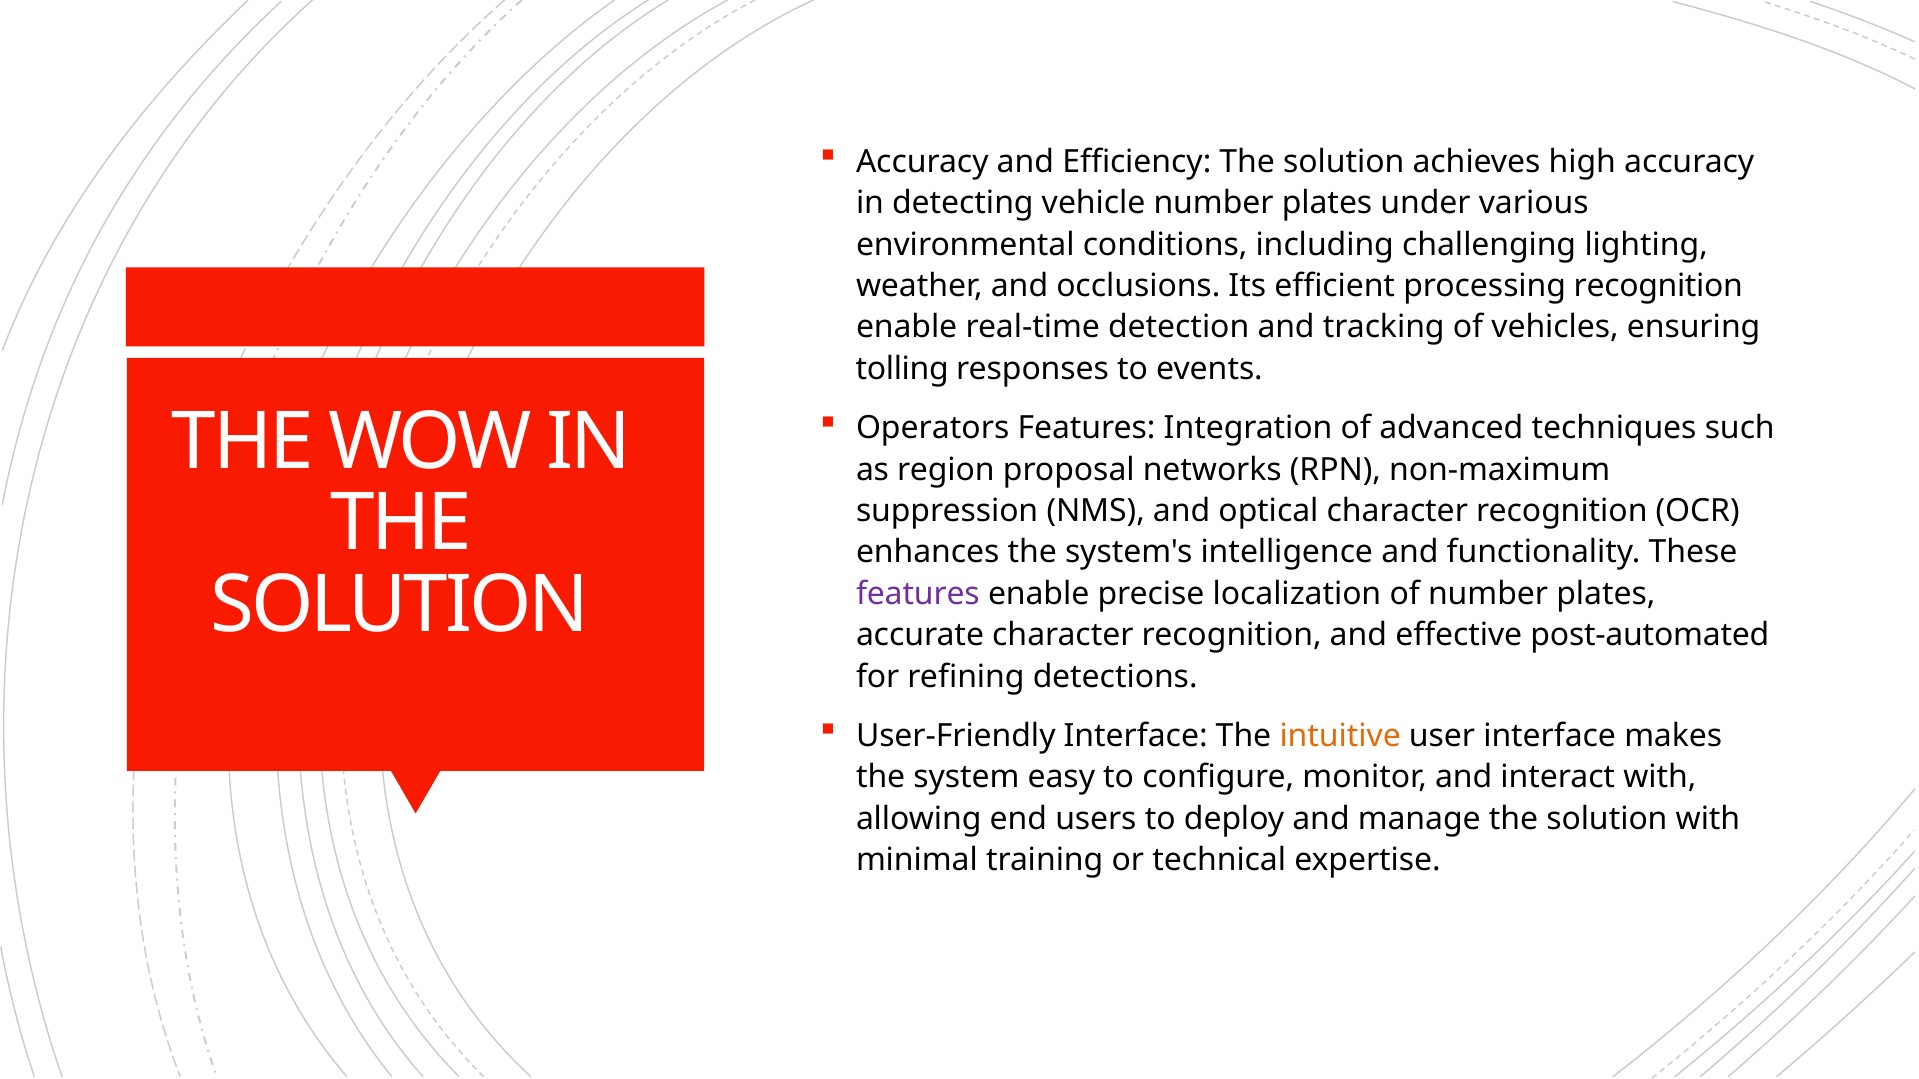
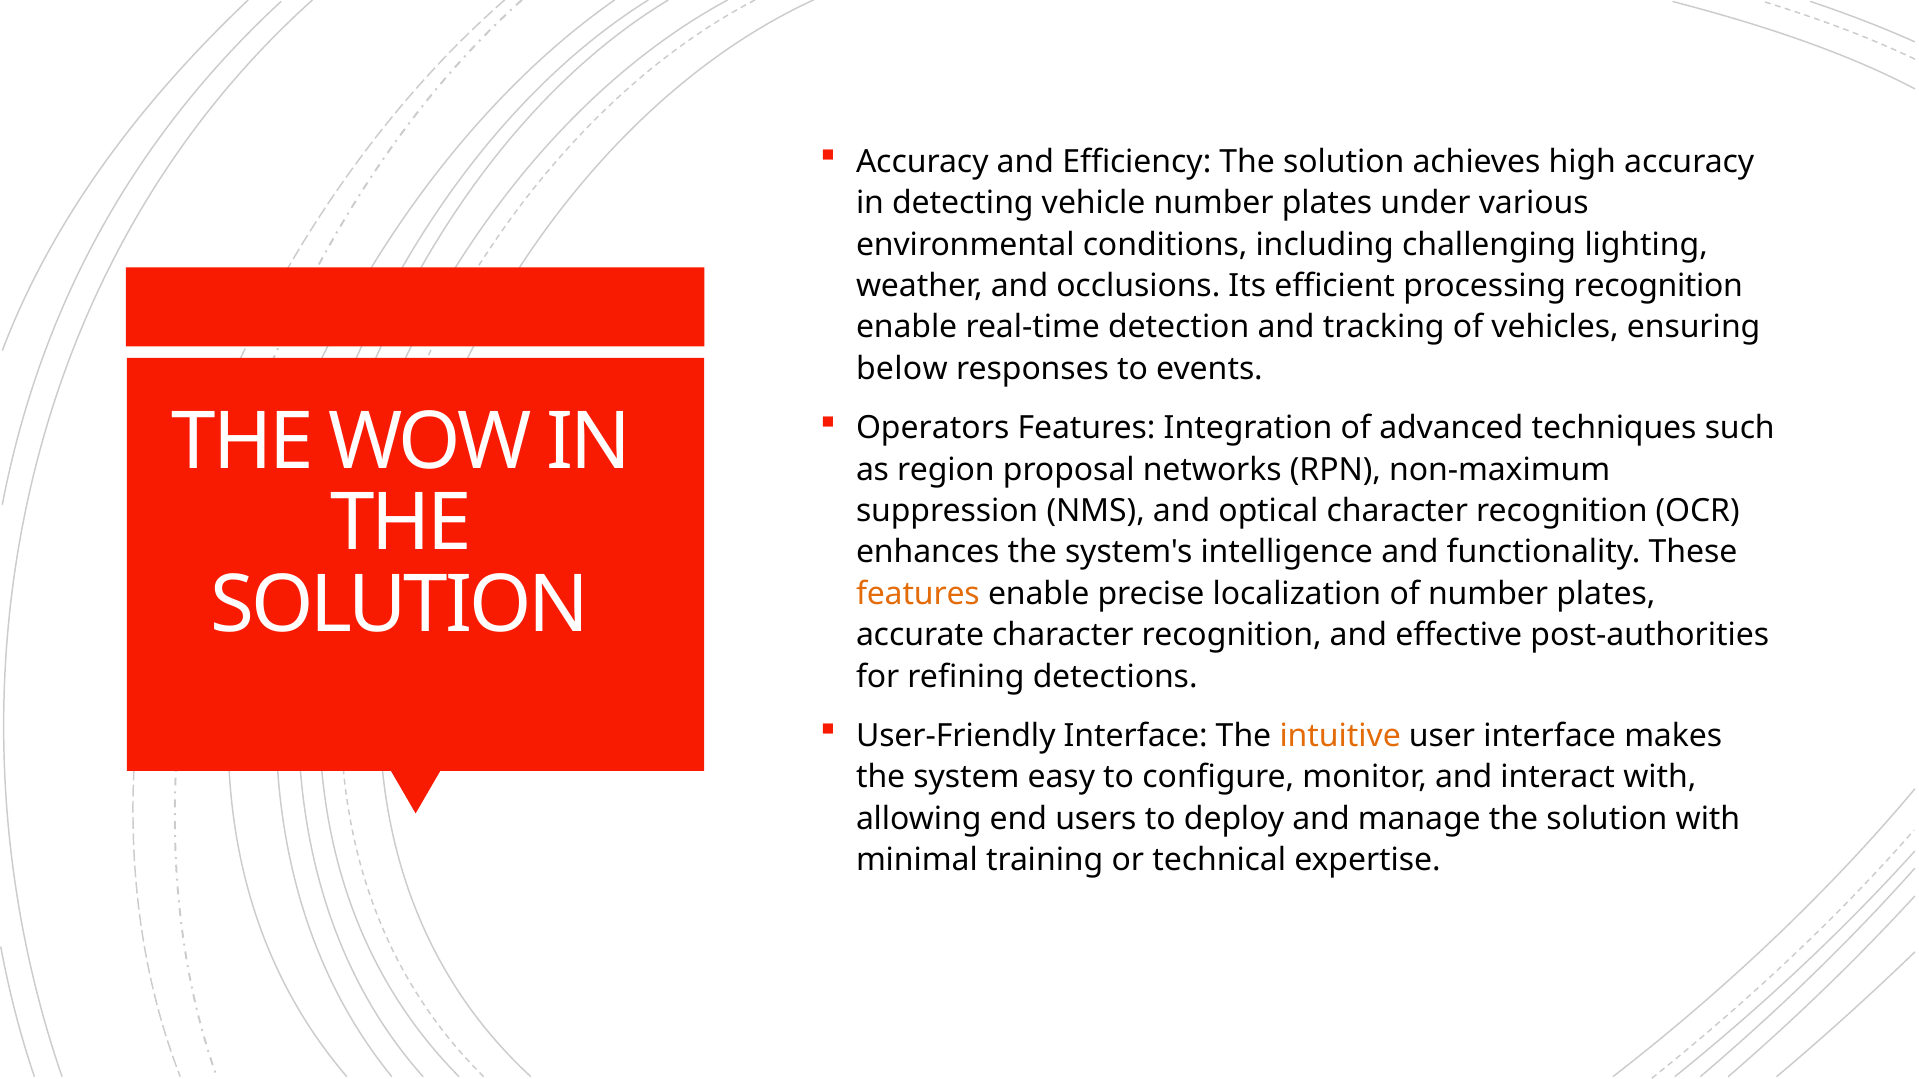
tolling: tolling -> below
features at (918, 594) colour: purple -> orange
post-automated: post-automated -> post-authorities
